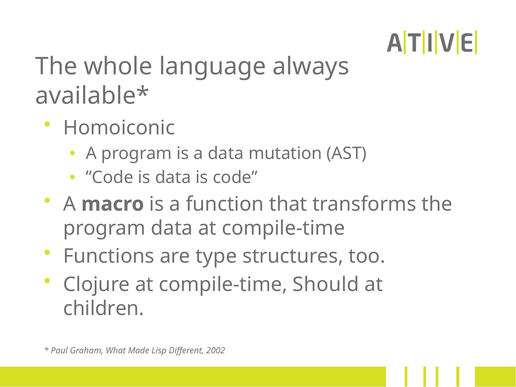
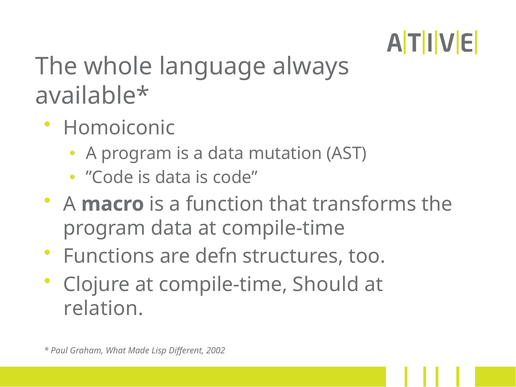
type: type -> defn
children: children -> relation
